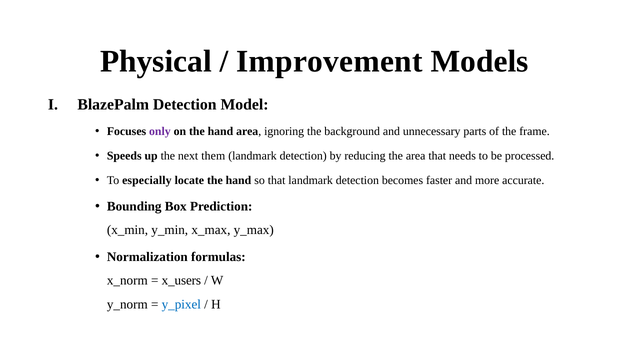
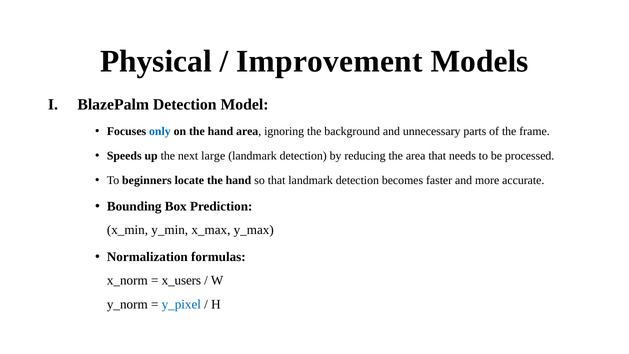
only colour: purple -> blue
them: them -> large
especially: especially -> beginners
